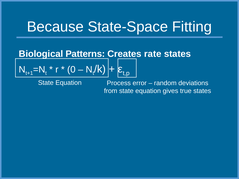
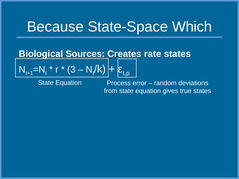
Fitting: Fitting -> Which
Patterns: Patterns -> Sources
0: 0 -> 3
